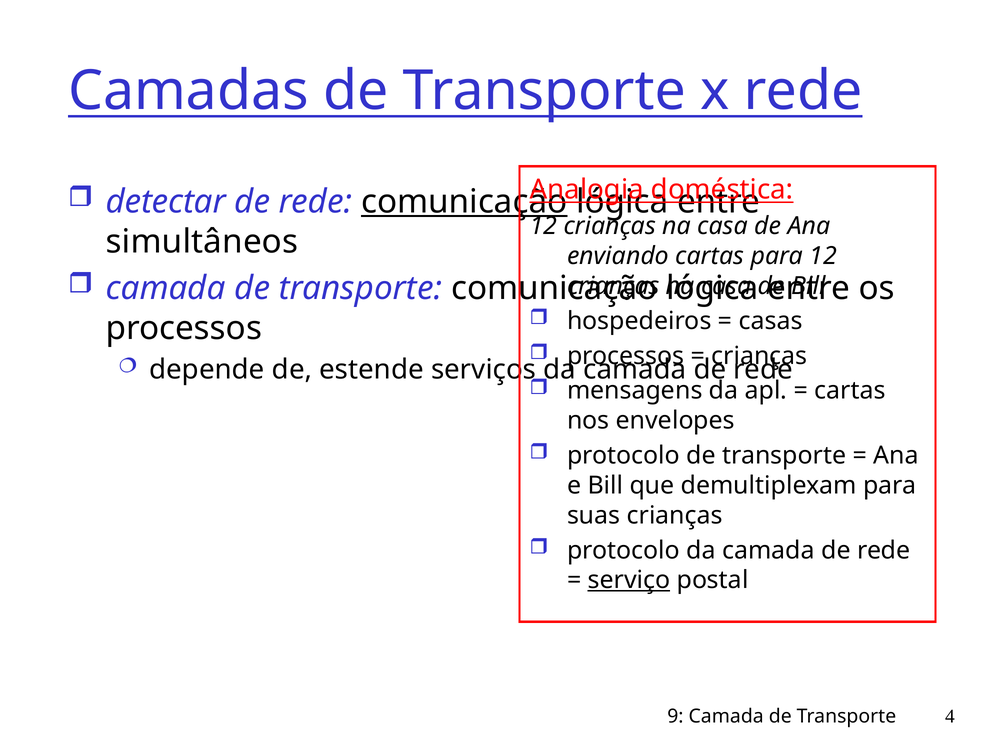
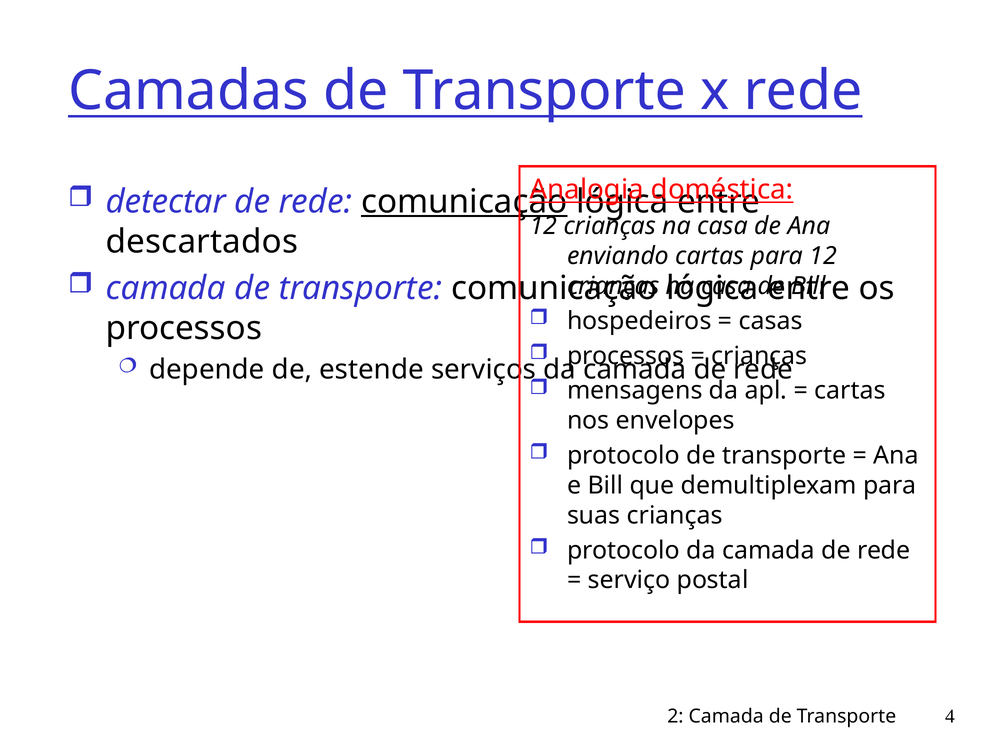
simultâneos: simultâneos -> descartados
serviço underline: present -> none
9: 9 -> 2
